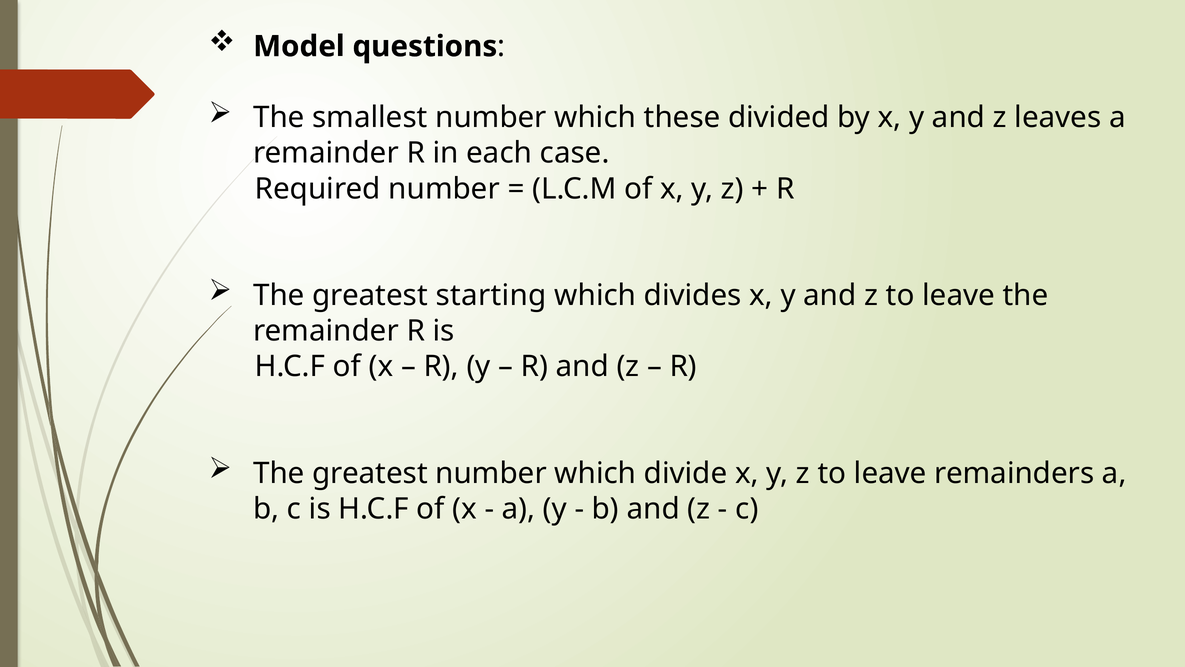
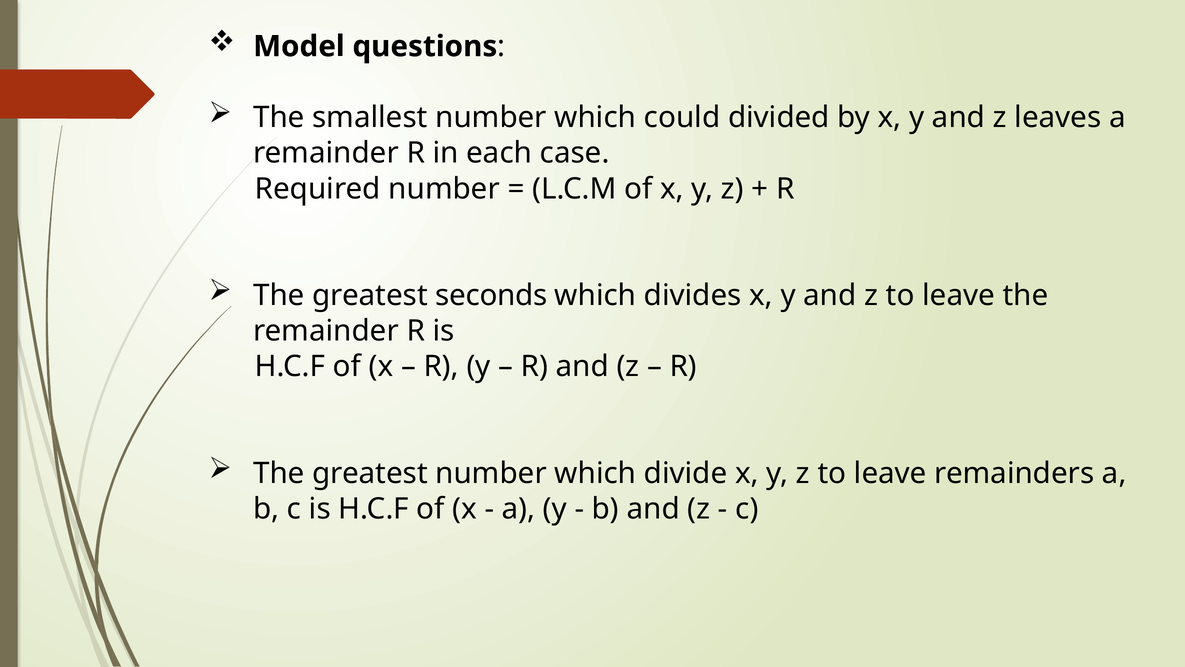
these: these -> could
starting: starting -> seconds
